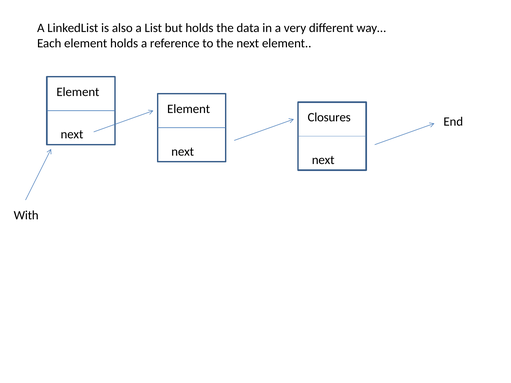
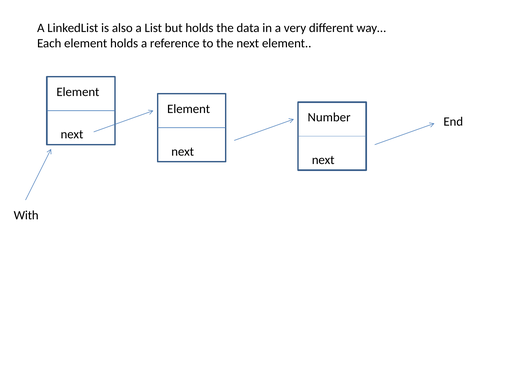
Closures: Closures -> Number
